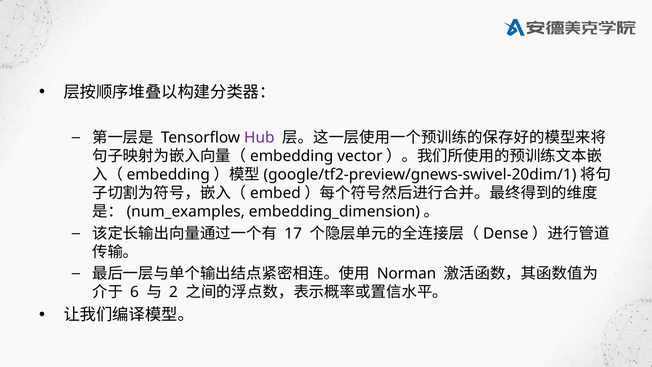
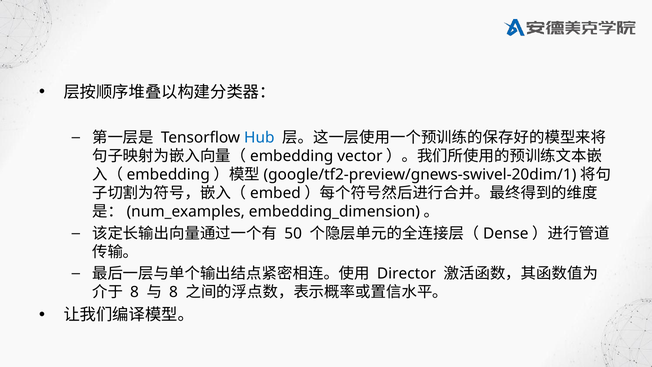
Hub colour: purple -> blue
17: 17 -> 50
Norman: Norman -> Director
6 at (134, 292): 6 -> 8
2 at (173, 292): 2 -> 8
